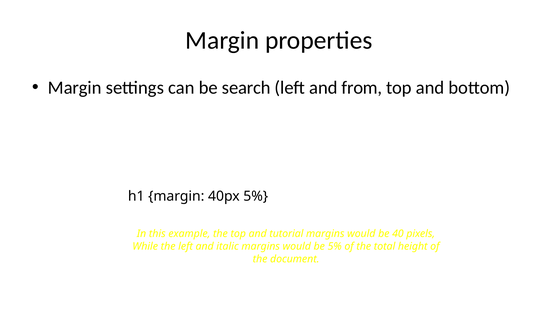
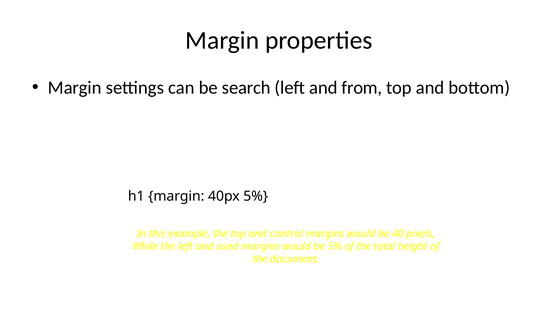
tutorial: tutorial -> control
italic: italic -> used
